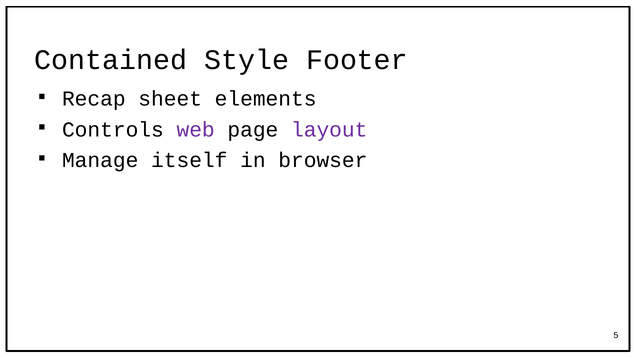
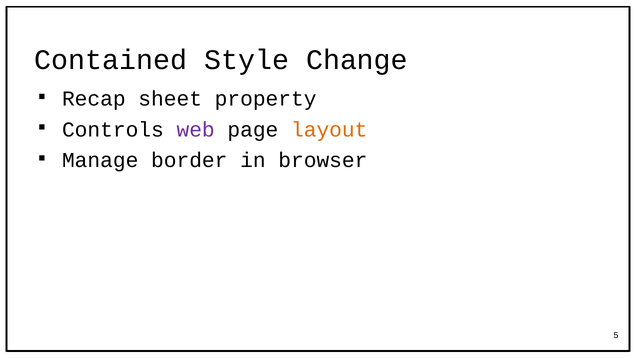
Footer: Footer -> Change
elements: elements -> property
layout colour: purple -> orange
itself: itself -> border
